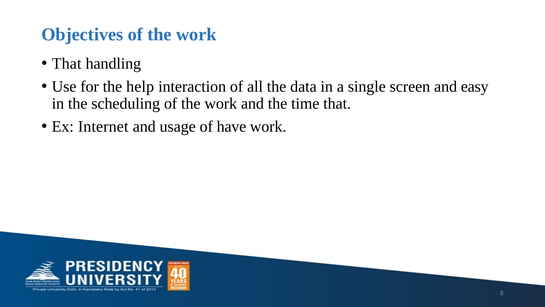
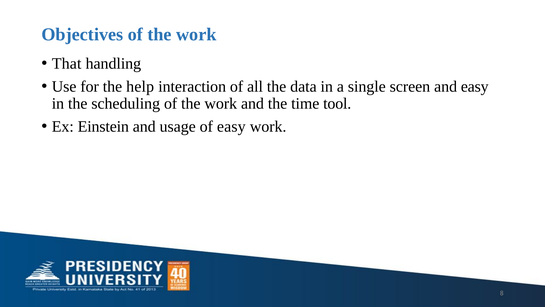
time that: that -> tool
Internet: Internet -> Einstein
of have: have -> easy
